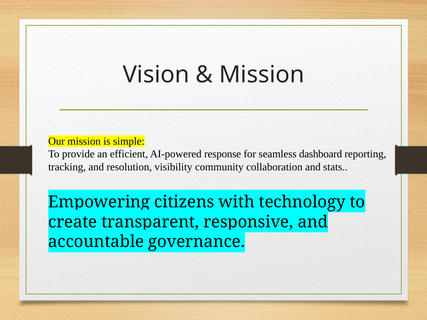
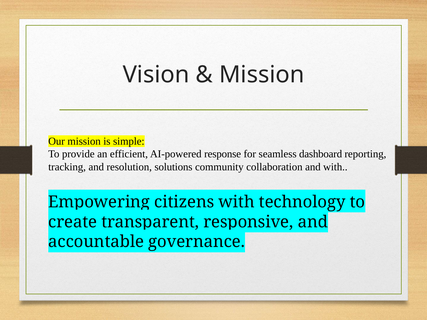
visibility: visibility -> solutions
and stats: stats -> with
